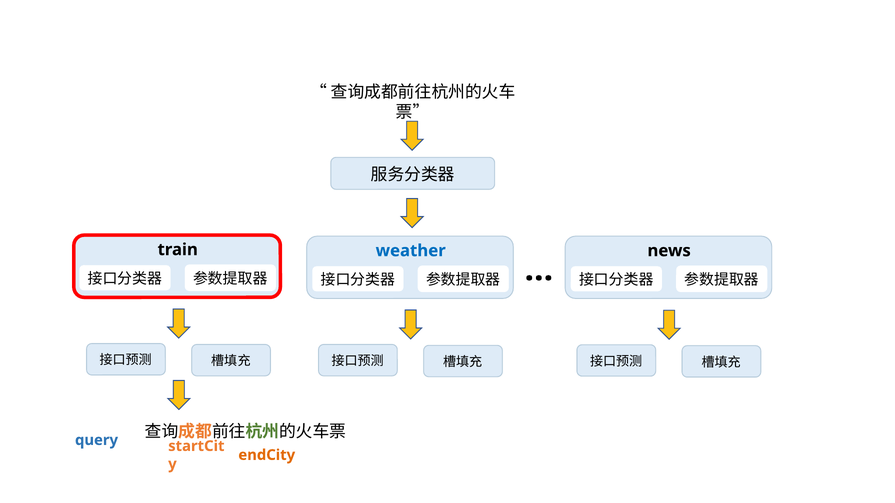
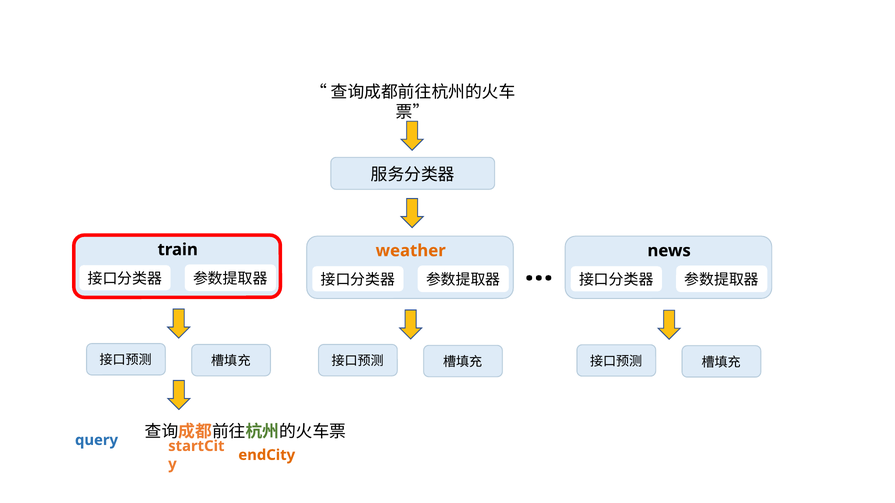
weather colour: blue -> orange
